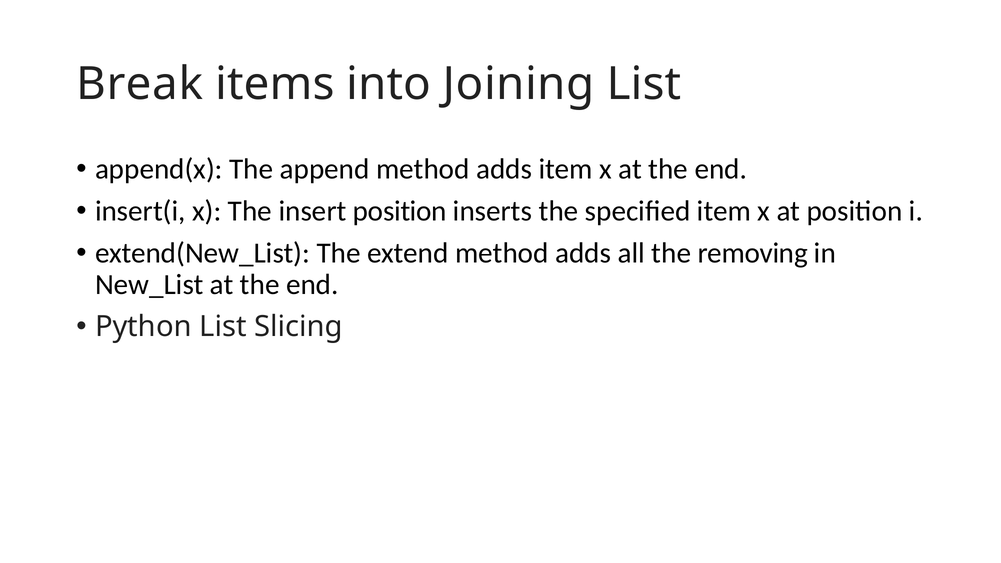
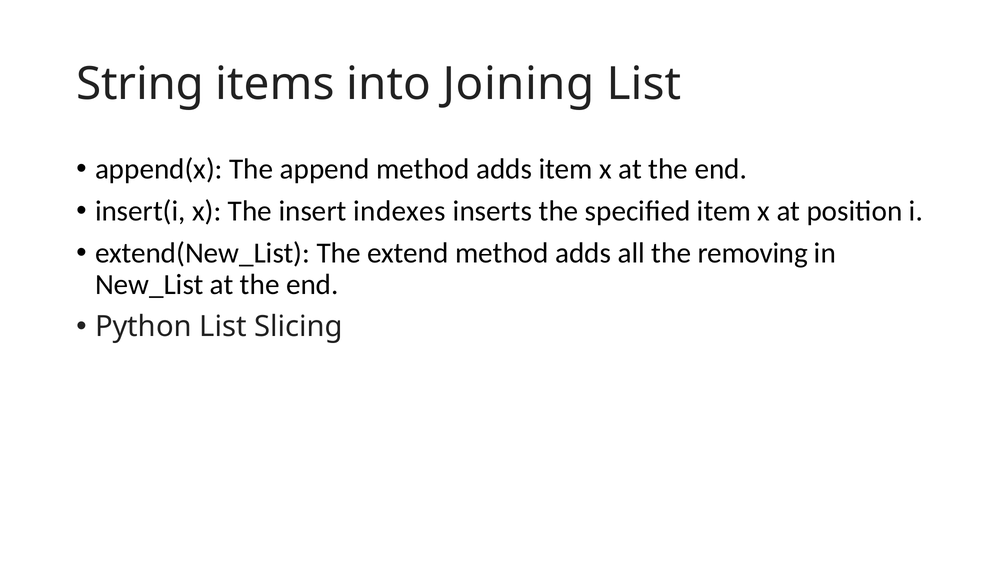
Break: Break -> String
insert position: position -> indexes
